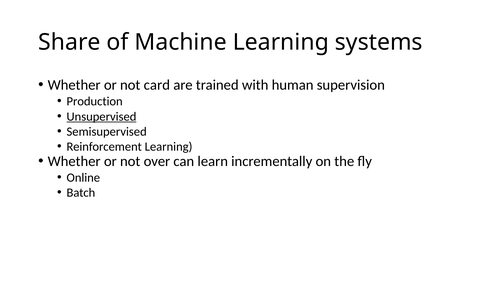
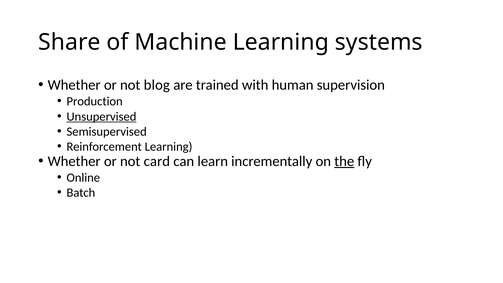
card: card -> blog
over: over -> card
the underline: none -> present
